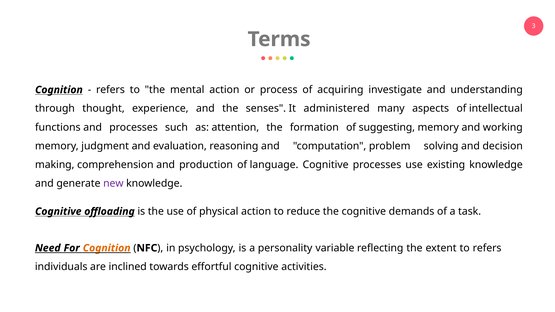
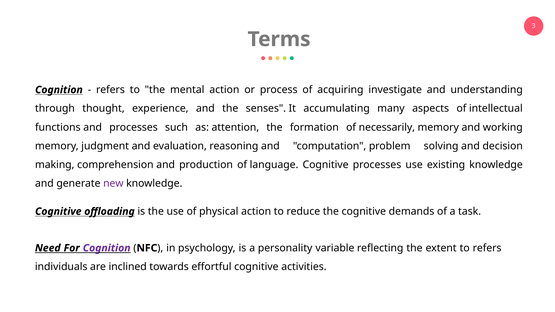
administered: administered -> accumulating
suggesting: suggesting -> necessarily
Cognition at (107, 248) colour: orange -> purple
